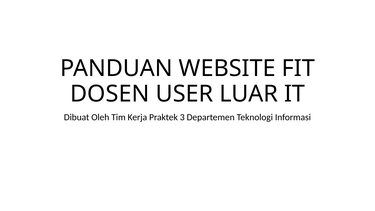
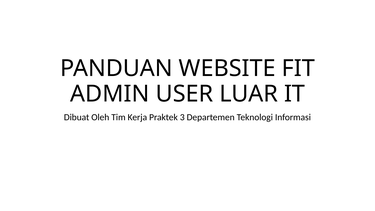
DOSEN: DOSEN -> ADMIN
